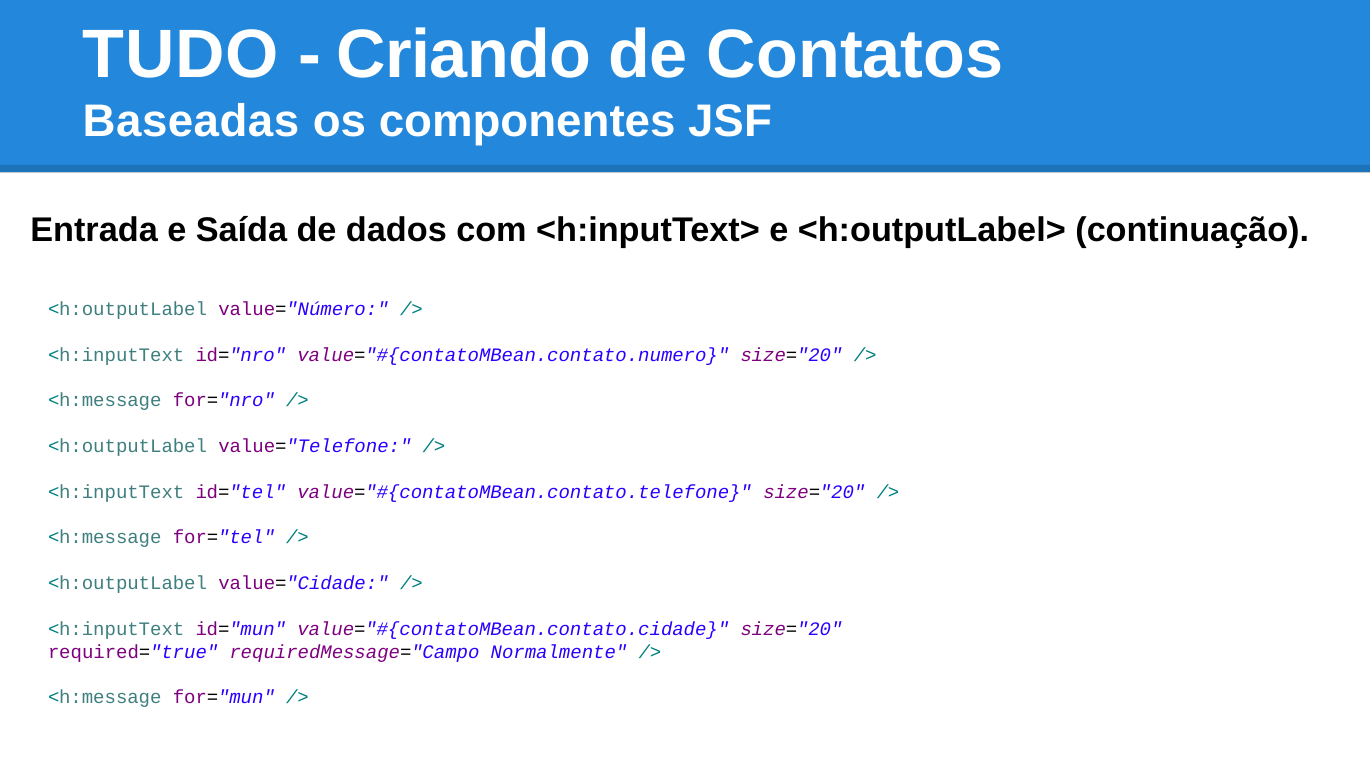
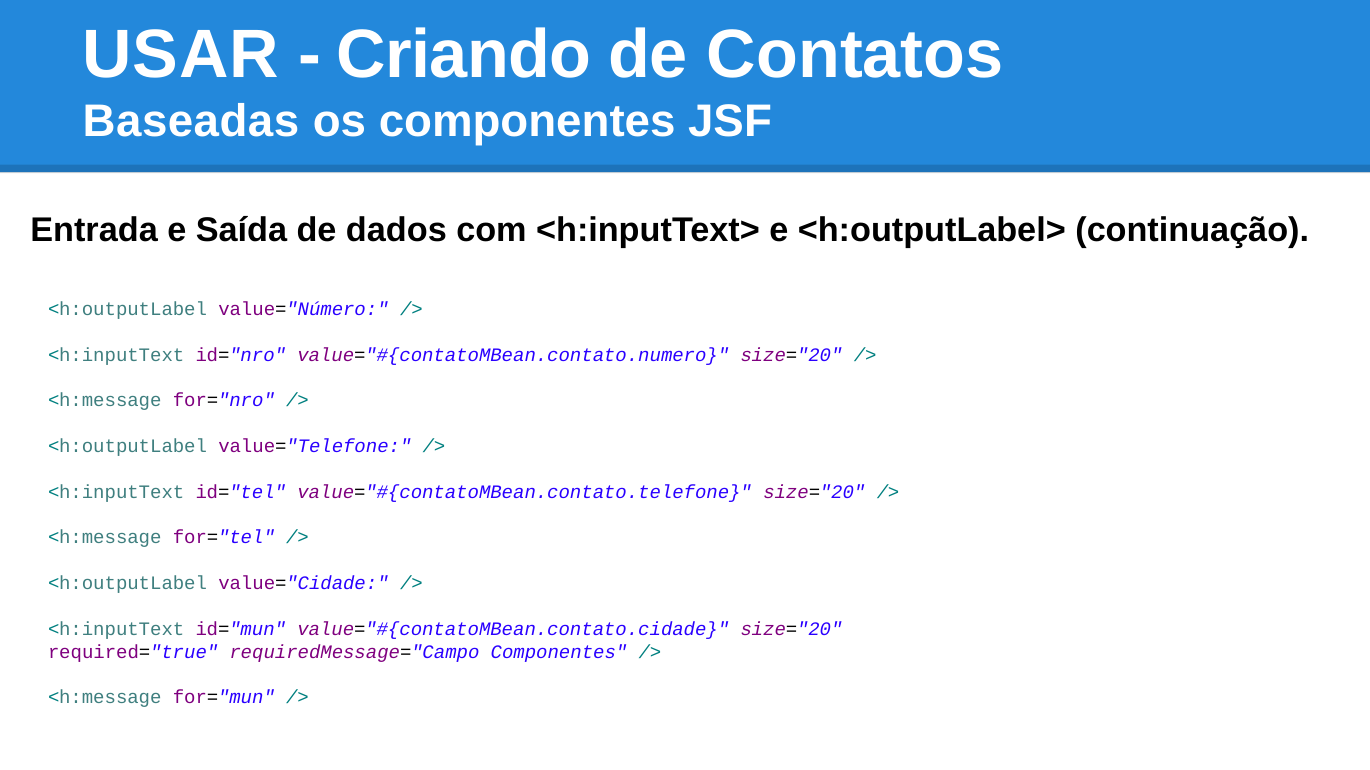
TUDO: TUDO -> USAR
requiredMessage="Campo Normalmente: Normalmente -> Componentes
